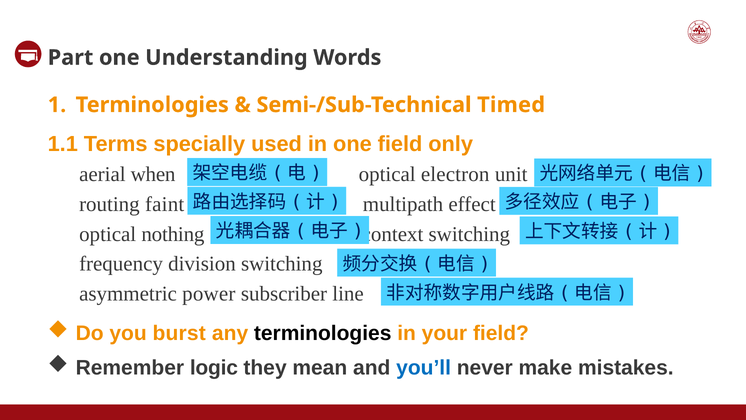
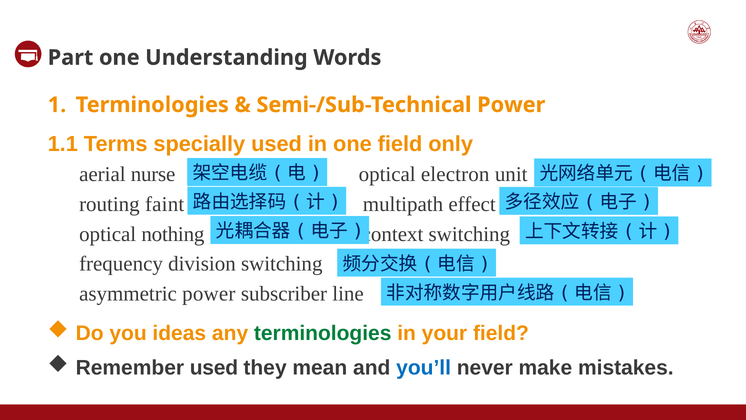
Semi-/Sub-Technical Timed: Timed -> Power
when: when -> nurse
burst: burst -> ideas
terminologies at (323, 333) colour: black -> green
Remember logic: logic -> used
